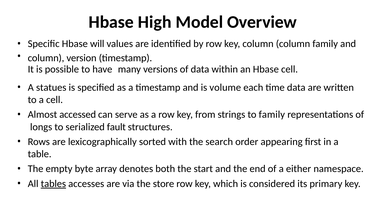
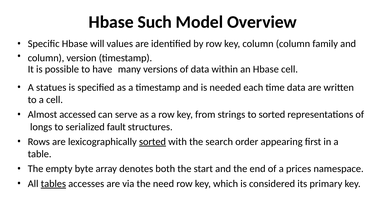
High: High -> Such
volume: volume -> needed
to family: family -> sorted
sorted at (153, 142) underline: none -> present
either: either -> prices
store: store -> need
